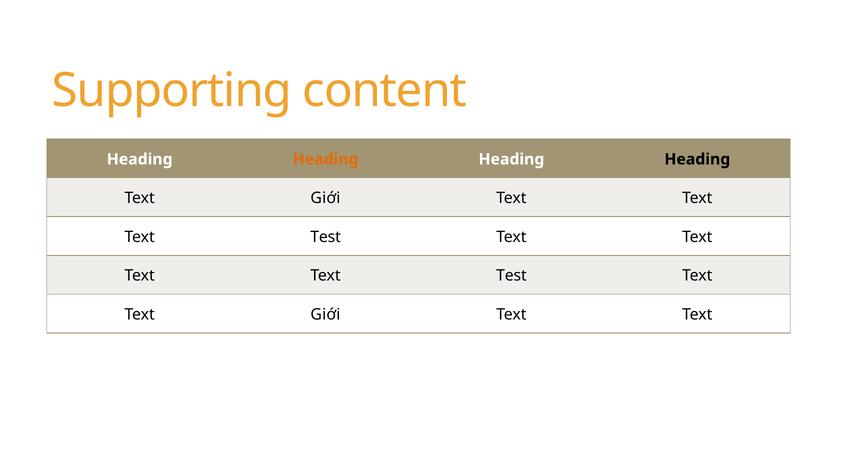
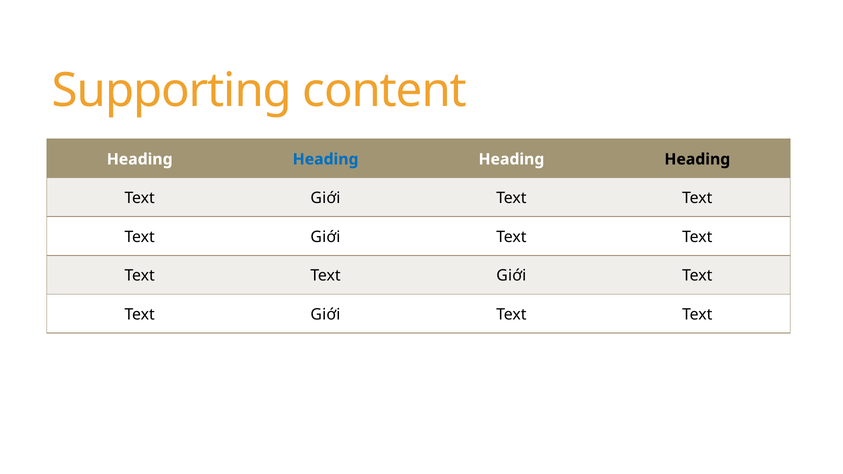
Heading at (326, 159) colour: orange -> blue
Test at (326, 237): Test -> Giới
Test at (511, 276): Test -> Giới
